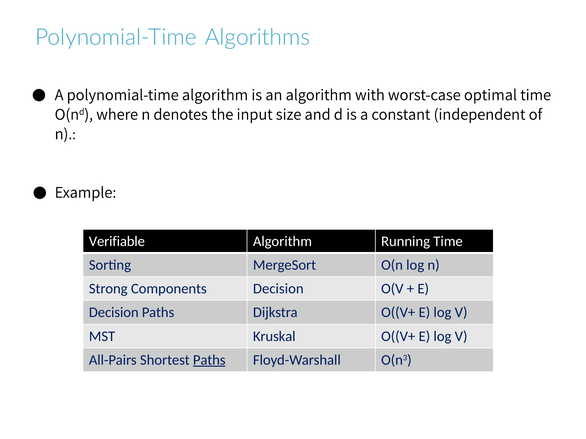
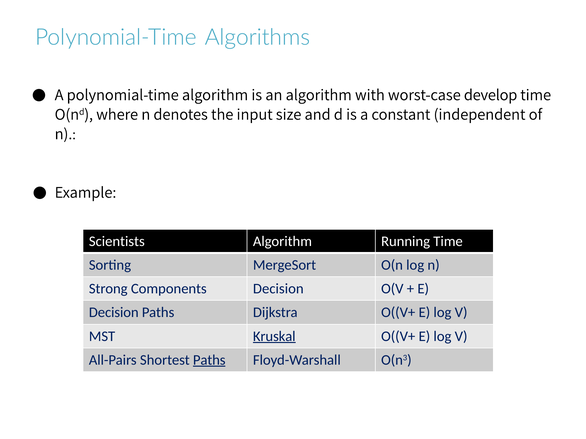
optimal: optimal -> develop
Verifiable: Verifiable -> Scientists
Kruskal underline: none -> present
